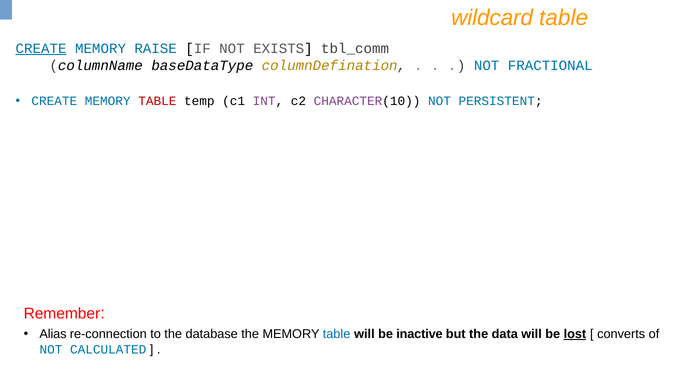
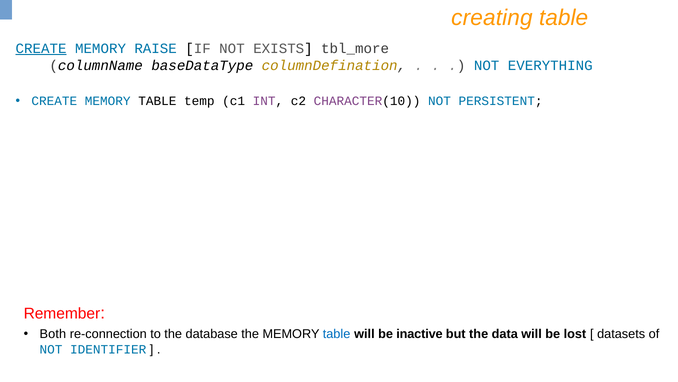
wildcard: wildcard -> creating
tbl_comm: tbl_comm -> tbl_more
FRACTIONAL: FRACTIONAL -> EVERYTHING
TABLE at (157, 101) colour: red -> black
Alias: Alias -> Both
lost underline: present -> none
converts: converts -> datasets
CALCULATED: CALCULATED -> IDENTIFIER
